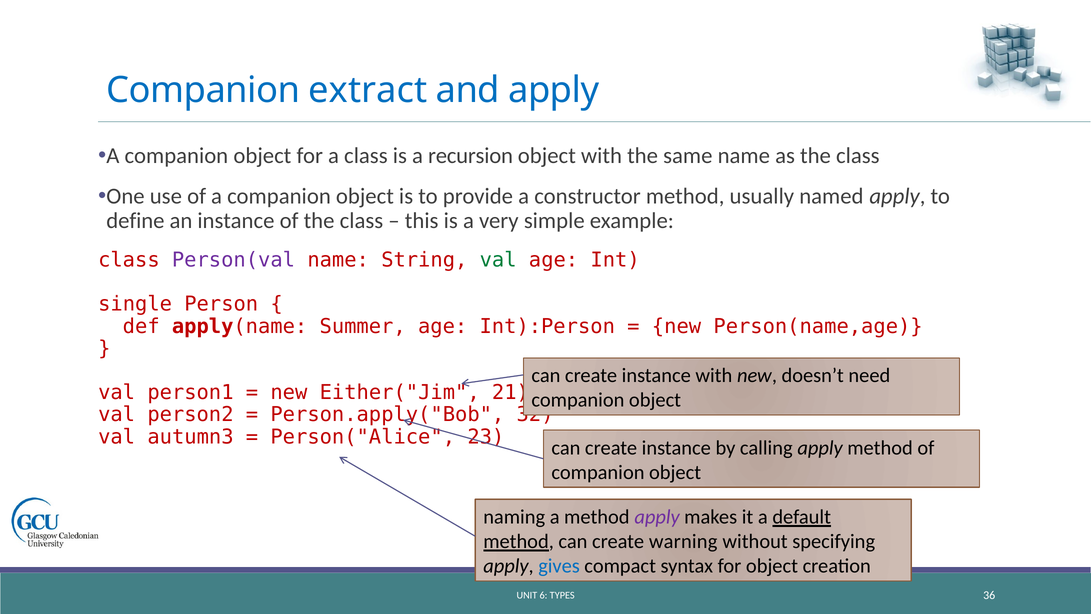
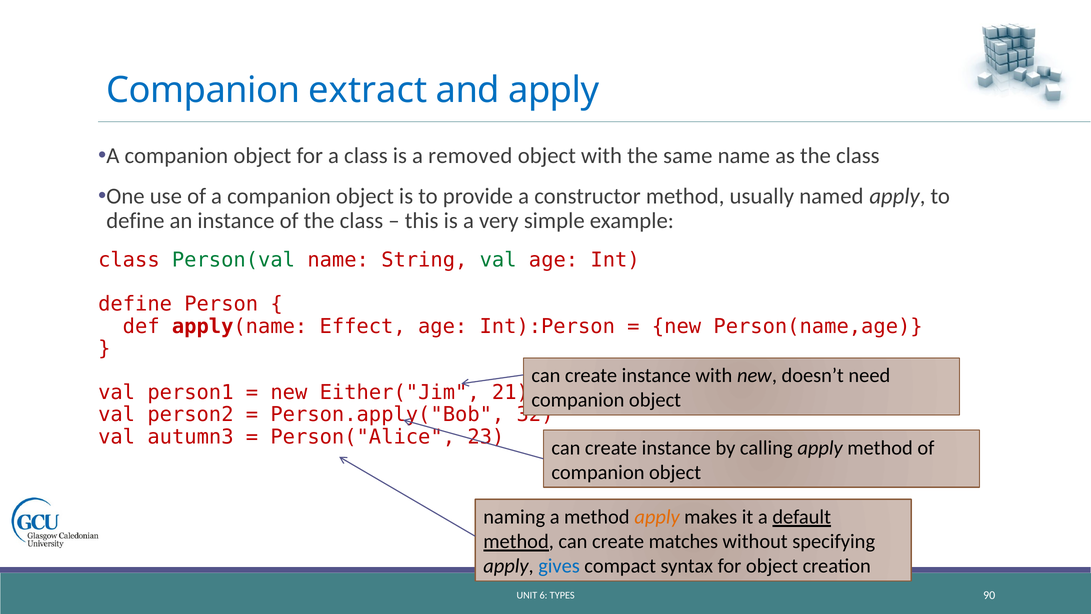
recursion: recursion -> removed
Person(val colour: purple -> green
single at (135, 304): single -> define
Summer: Summer -> Effect
apply at (657, 517) colour: purple -> orange
warning: warning -> matches
36: 36 -> 90
